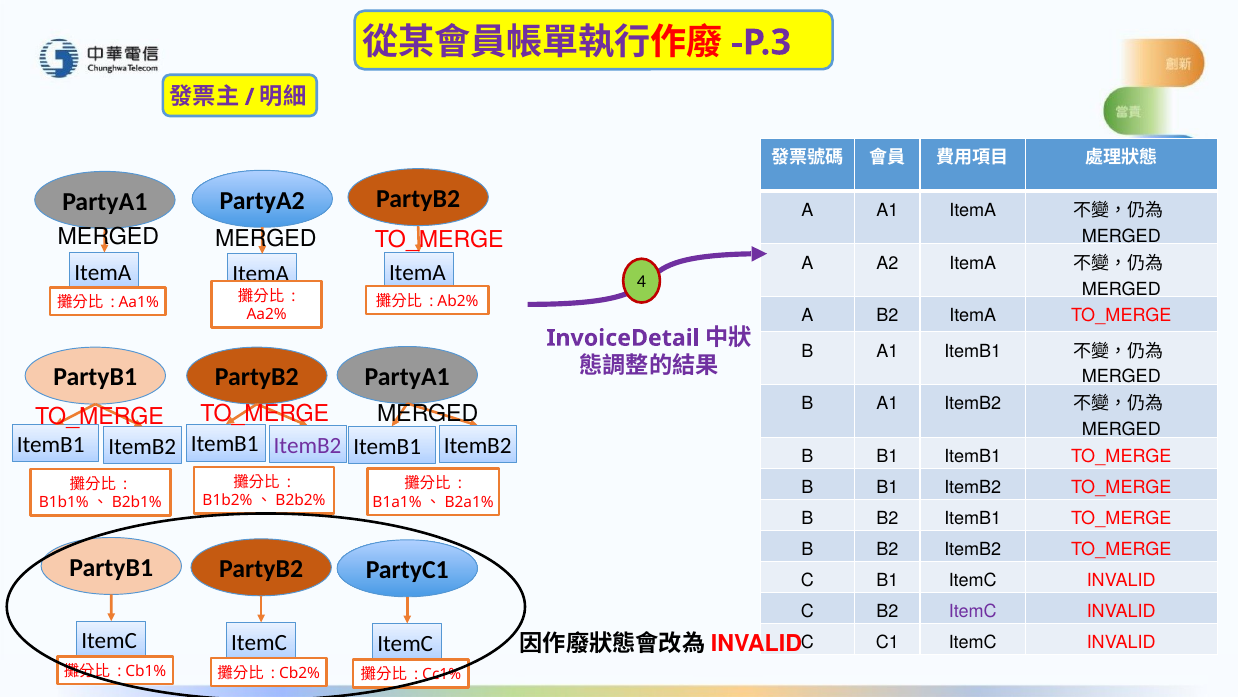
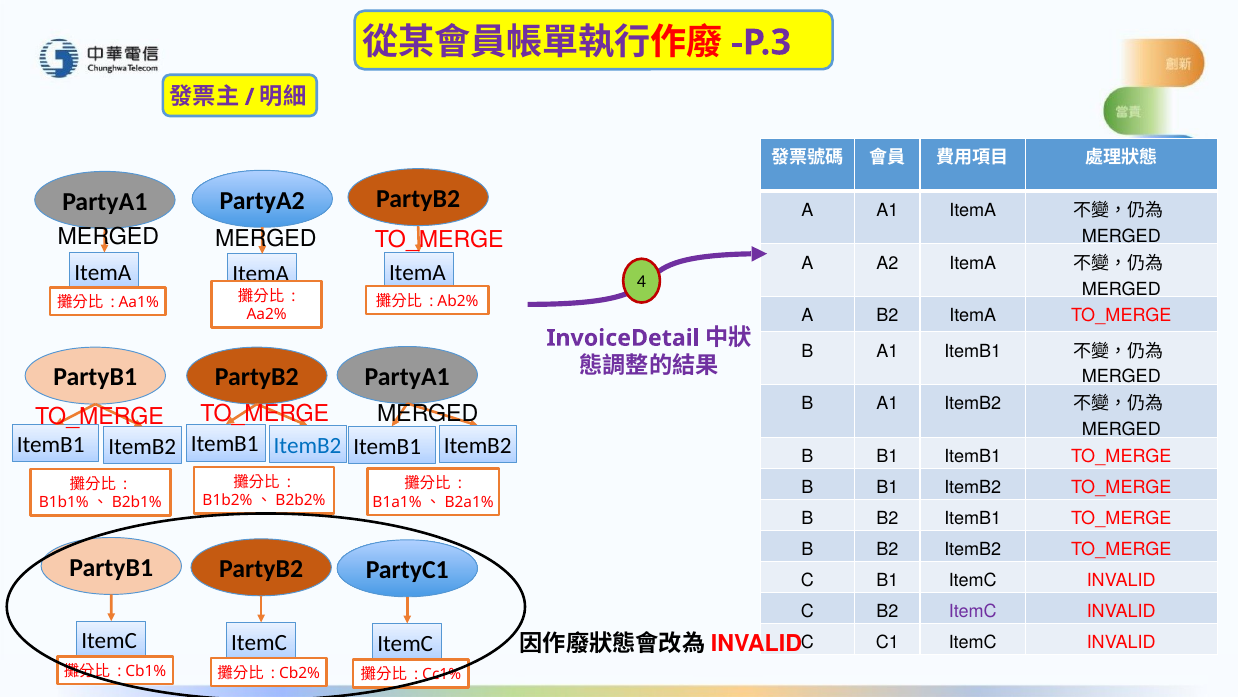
ItemB2 at (308, 445) colour: purple -> blue
